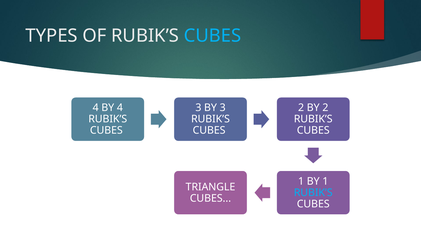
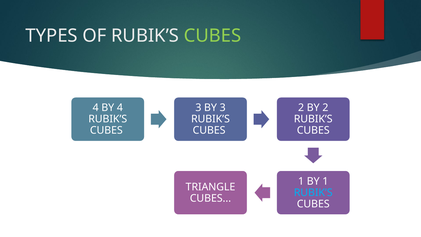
CUBES at (213, 36) colour: light blue -> light green
